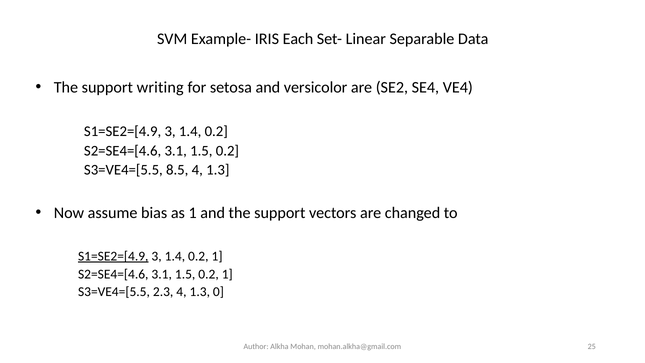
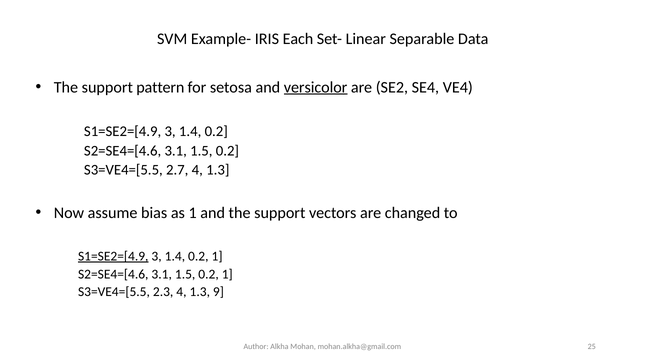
writing: writing -> pattern
versicolor underline: none -> present
8.5: 8.5 -> 2.7
0: 0 -> 9
